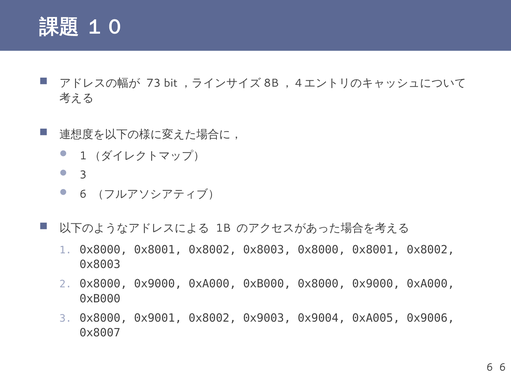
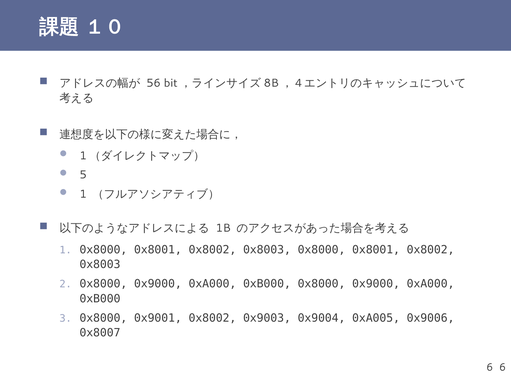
73: 73 -> 56
3 at (83, 175): 3 -> 5
6 at (83, 194): 6 -> 1
